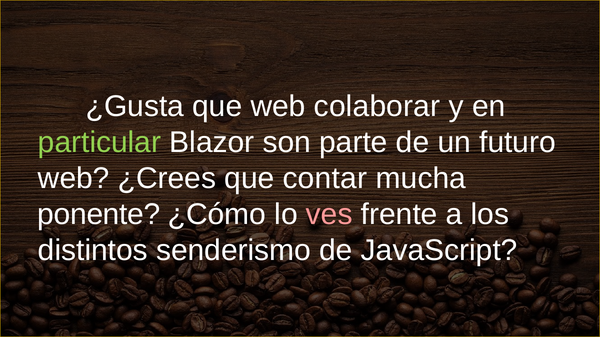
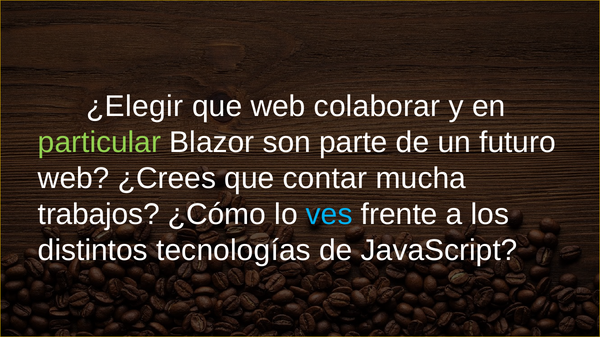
¿Gusta: ¿Gusta -> ¿Elegir
ponente: ponente -> trabajos
ves colour: pink -> light blue
senderismo: senderismo -> tecnologías
